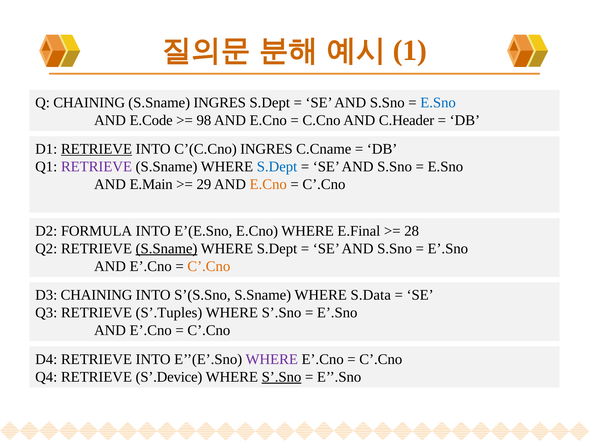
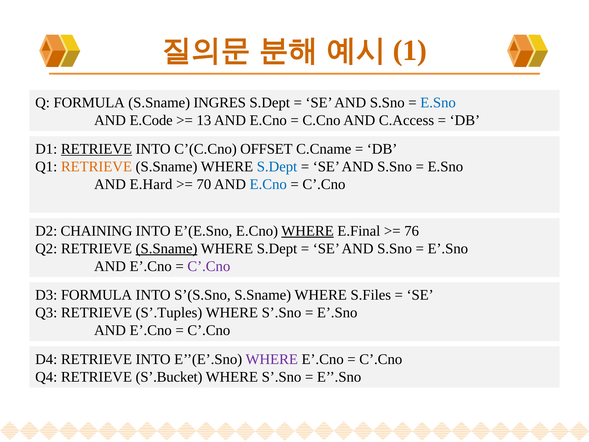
Q CHAINING: CHAINING -> FORMULA
98: 98 -> 13
C.Header: C.Header -> C.Access
C’(C.Cno INGRES: INGRES -> OFFSET
RETRIEVE at (96, 167) colour: purple -> orange
E.Main: E.Main -> E.Hard
29: 29 -> 70
E.Cno at (268, 184) colour: orange -> blue
FORMULA: FORMULA -> CHAINING
WHERE at (308, 231) underline: none -> present
28: 28 -> 76
C’.Cno at (209, 266) colour: orange -> purple
D3 CHAINING: CHAINING -> FORMULA
S.Data: S.Data -> S.Files
S’.Device: S’.Device -> S’.Bucket
S’.Sno at (282, 377) underline: present -> none
